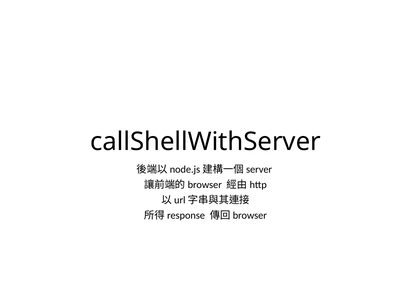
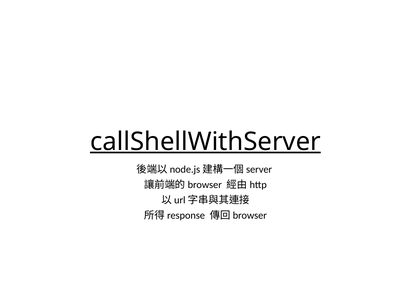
callShellWithServer underline: none -> present
